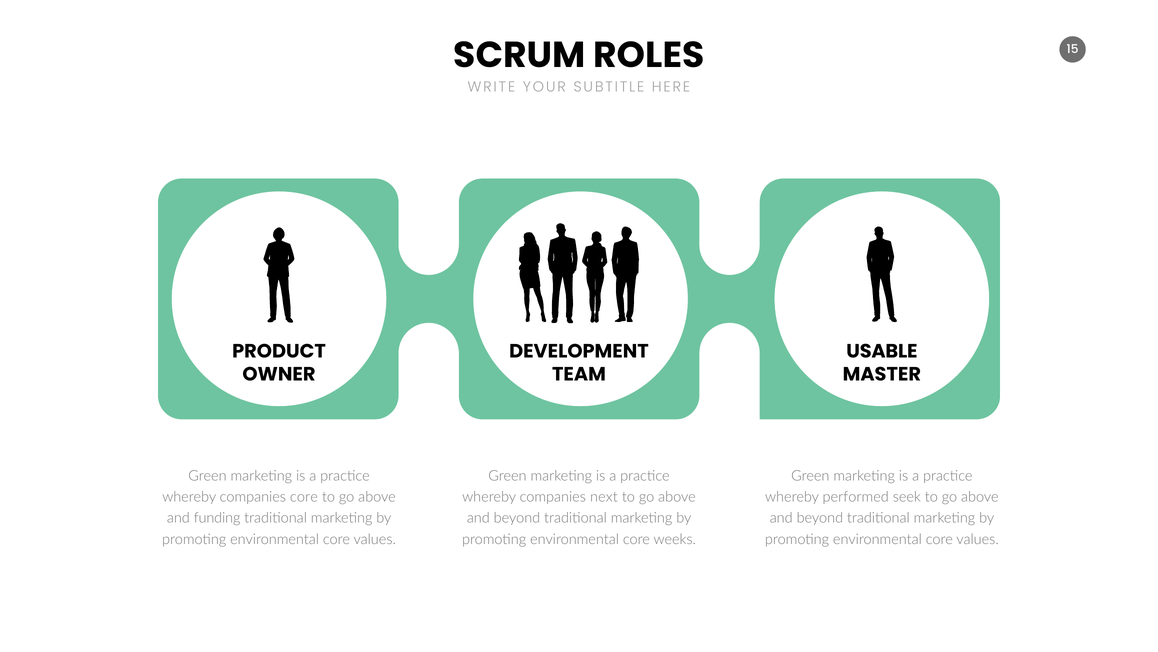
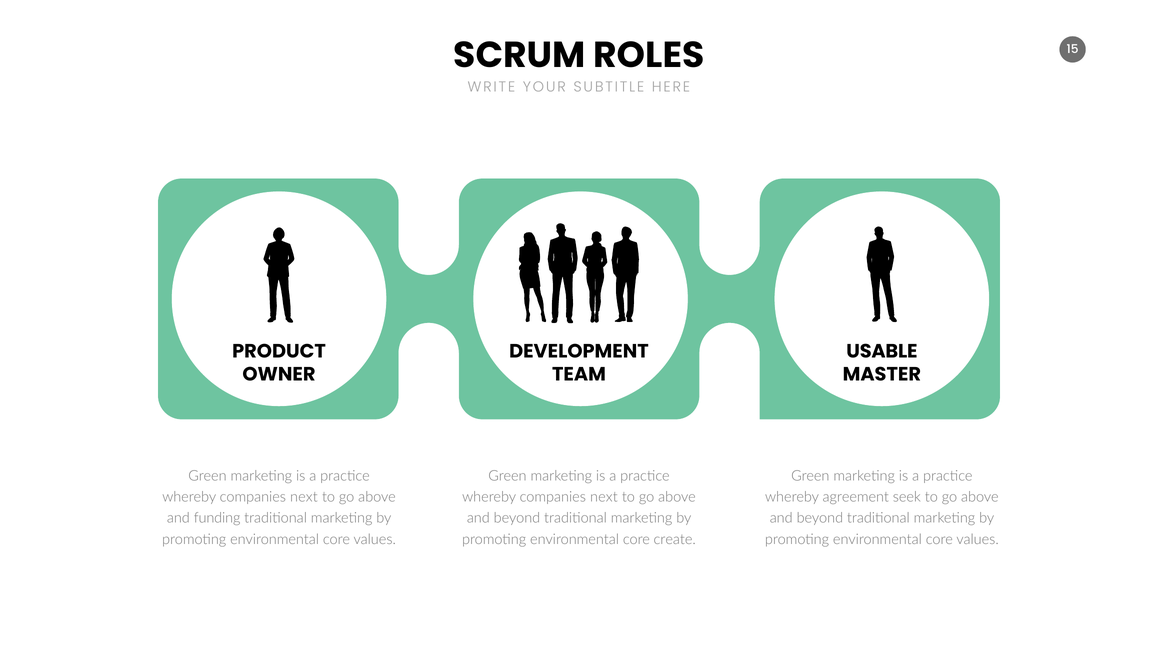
core at (304, 497): core -> next
performed: performed -> agreement
weeks: weeks -> create
